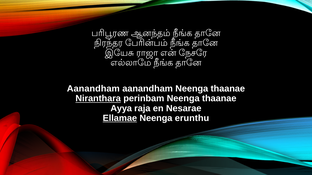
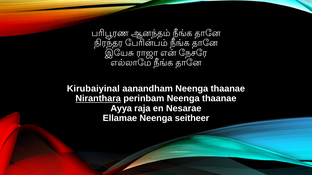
Aanandham at (93, 89): Aanandham -> Kirubaiyinal
Ellamae underline: present -> none
erunthu: erunthu -> seitheer
